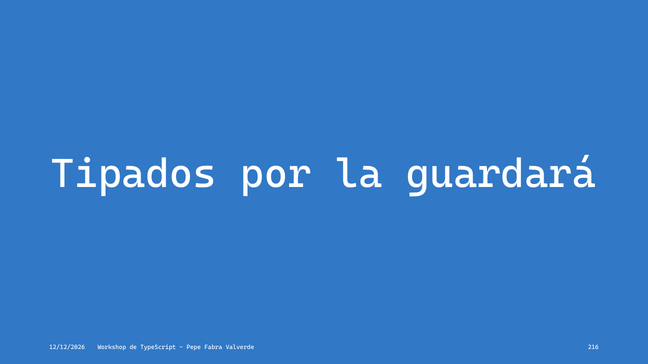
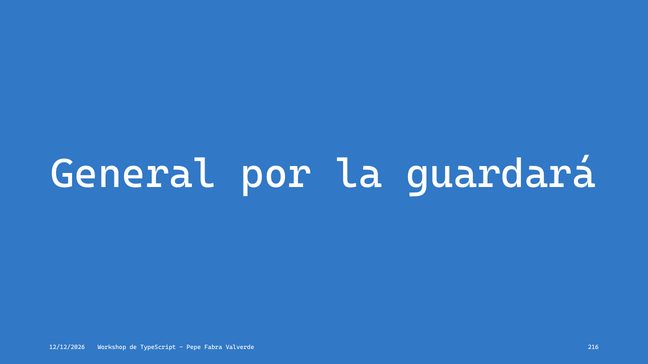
Tipados: Tipados -> General
